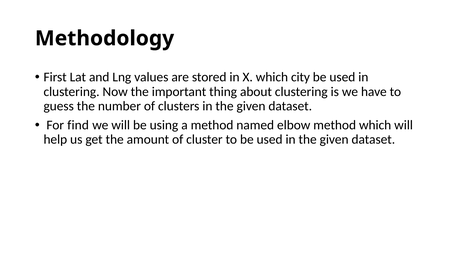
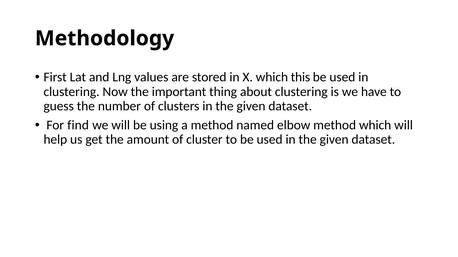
city: city -> this
